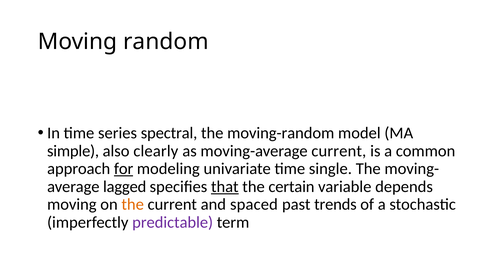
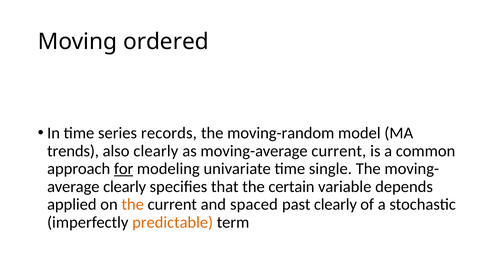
random: random -> ordered
spectral: spectral -> records
simple: simple -> trends
average lagged: lagged -> clearly
that underline: present -> none
moving at (72, 205): moving -> applied
past trends: trends -> clearly
predictable colour: purple -> orange
